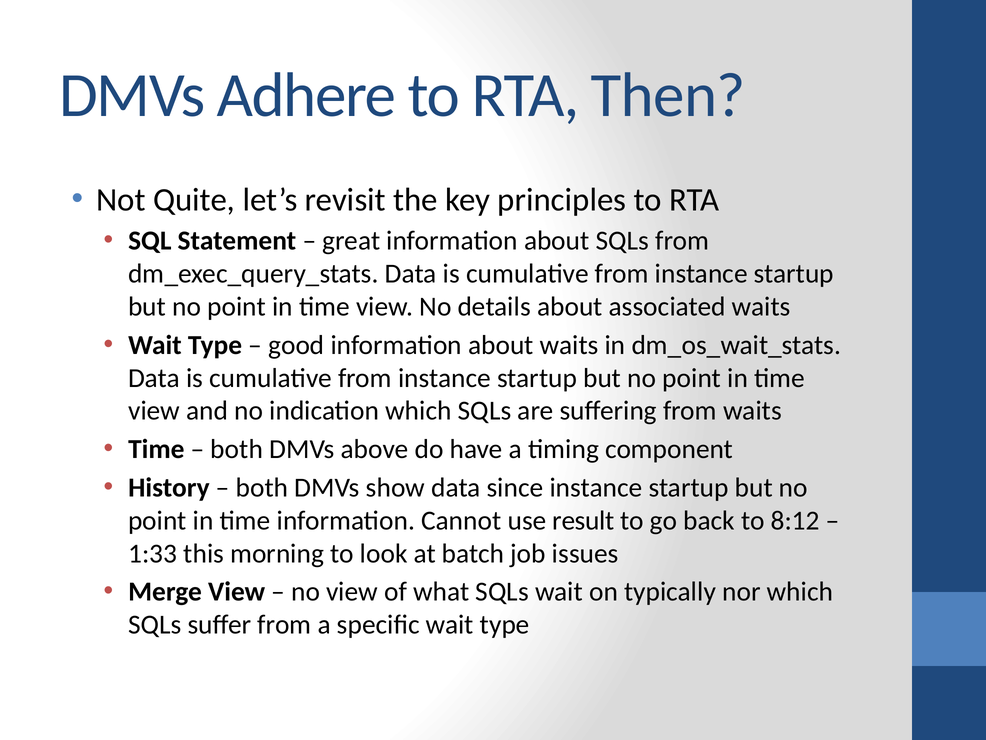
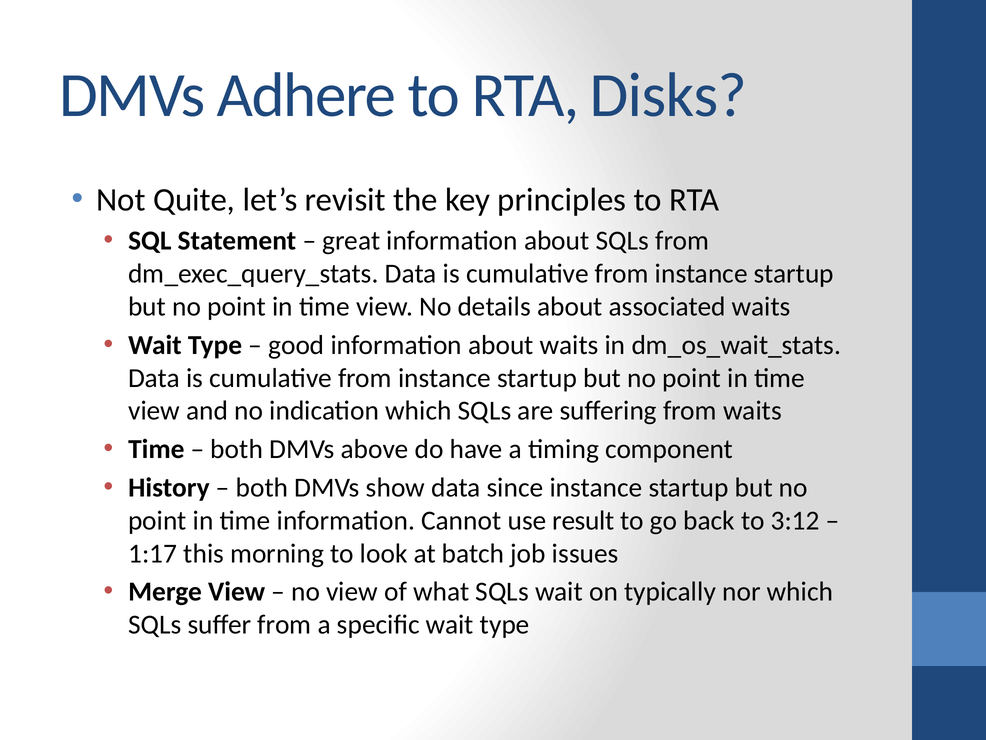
Then: Then -> Disks
8:12: 8:12 -> 3:12
1:33: 1:33 -> 1:17
